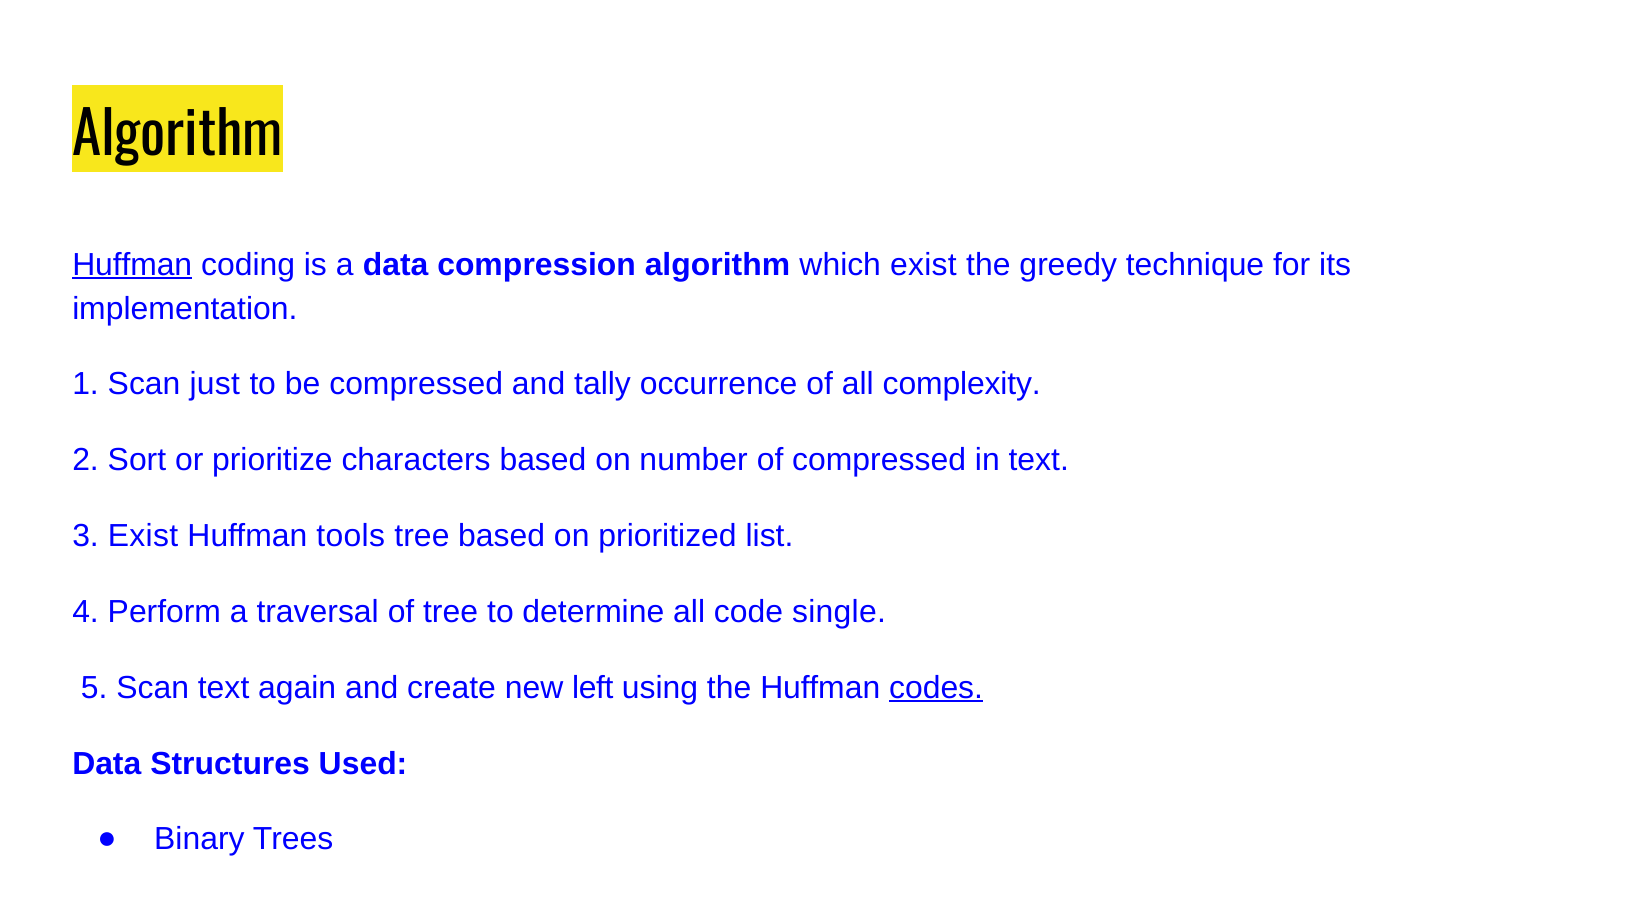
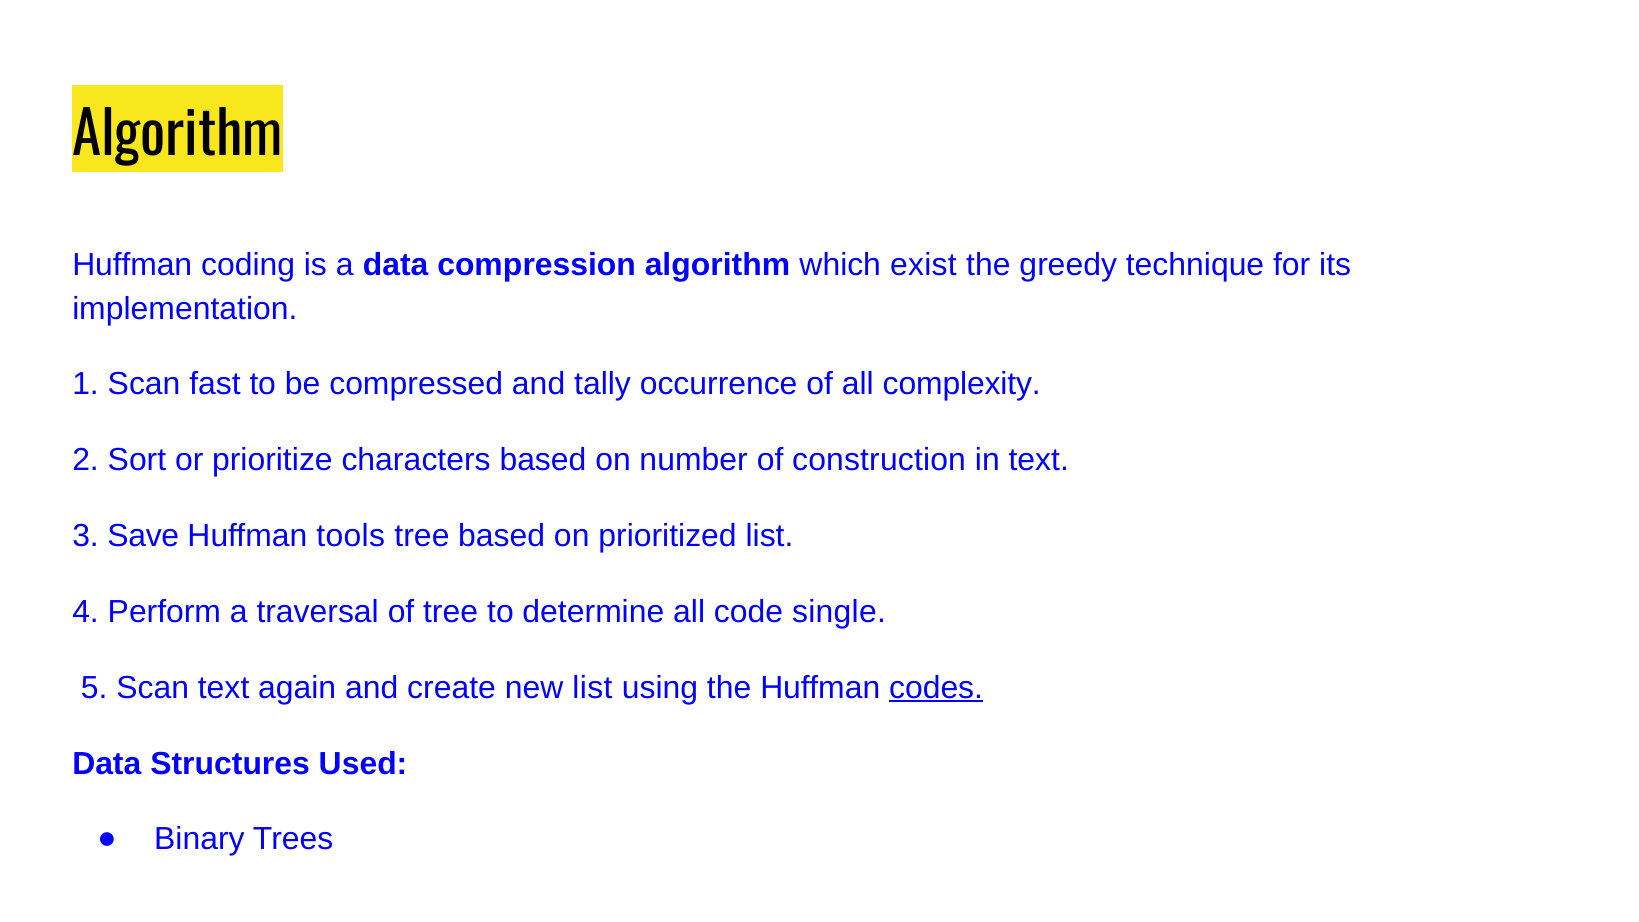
Huffman at (132, 265) underline: present -> none
just: just -> fast
of compressed: compressed -> construction
3 Exist: Exist -> Save
new left: left -> list
